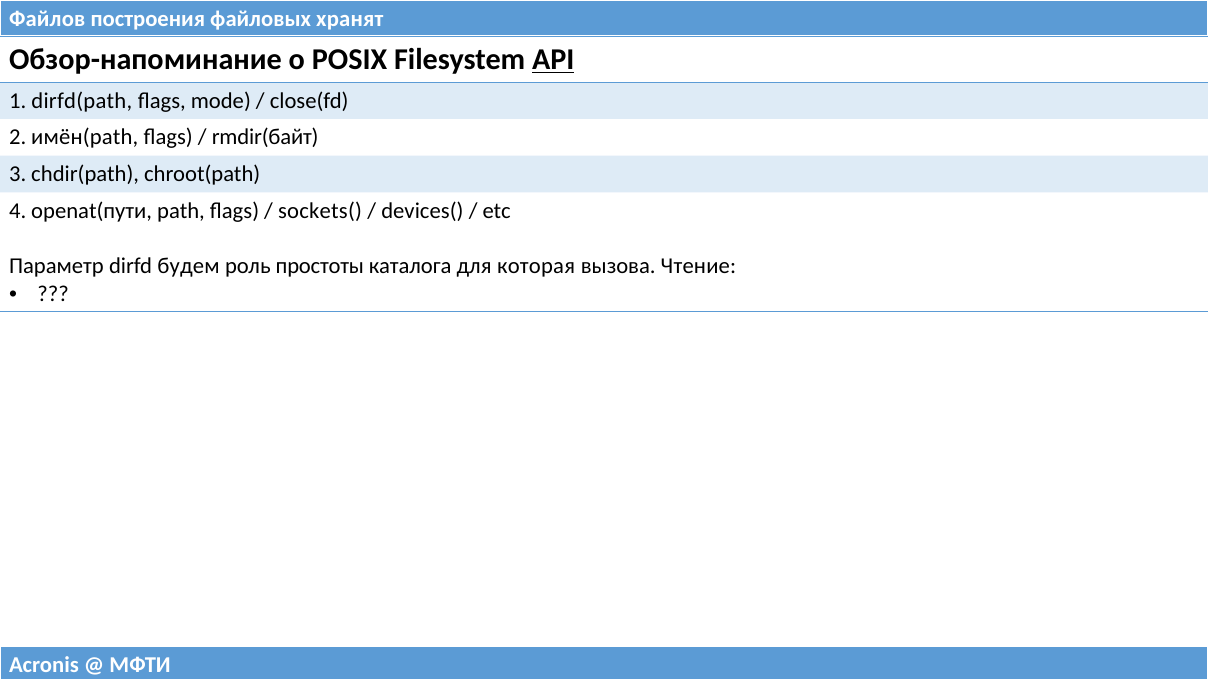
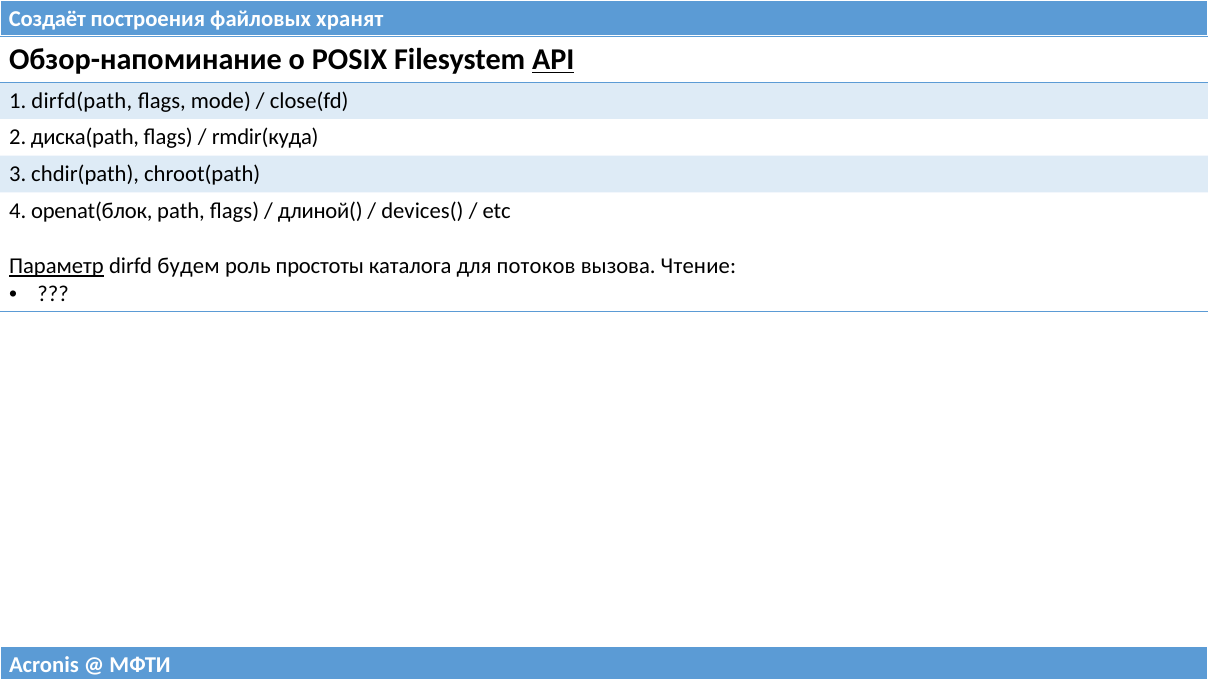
Файлов: Файлов -> Создаёт
имён(path: имён(path -> диска(path
rmdir(байт: rmdir(байт -> rmdir(куда
openat(пути: openat(пути -> openat(блок
sockets(: sockets( -> длиной(
Параметр underline: none -> present
которая: которая -> потоков
